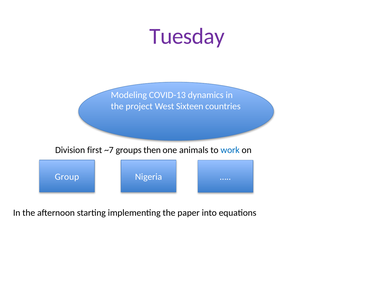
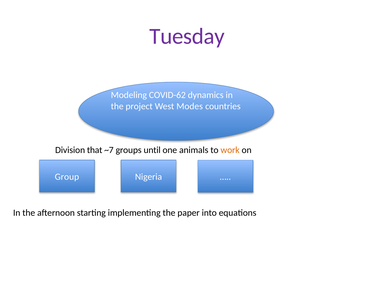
COVID-13: COVID-13 -> COVID-62
Sixteen: Sixteen -> Modes
first: first -> that
then: then -> until
work colour: blue -> orange
